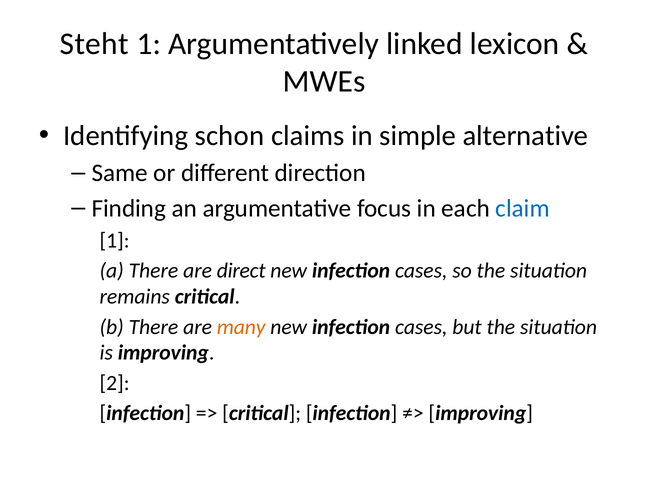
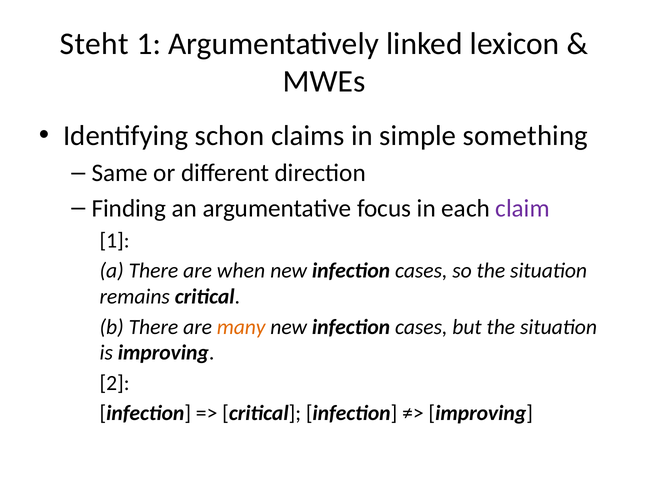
alternative: alternative -> something
claim colour: blue -> purple
direct: direct -> when
